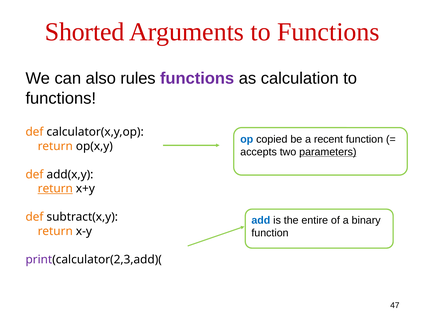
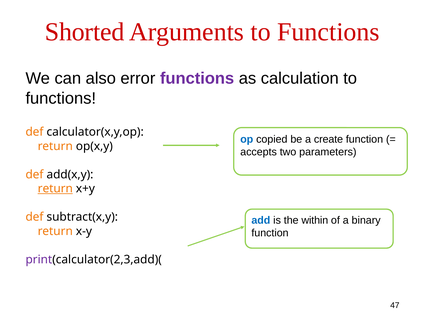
rules: rules -> error
recent: recent -> create
parameters underline: present -> none
entire: entire -> within
